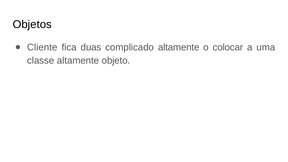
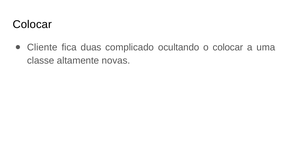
Objetos at (32, 24): Objetos -> Colocar
complicado altamente: altamente -> ocultando
objeto: objeto -> novas
